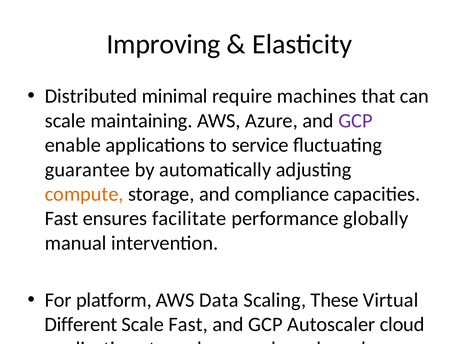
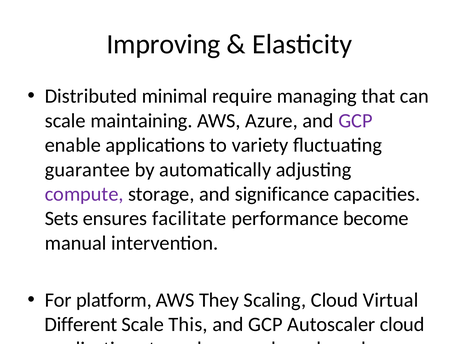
machines: machines -> managing
service: service -> variety
compute colour: orange -> purple
compliance: compliance -> significance
Fast at (61, 219): Fast -> Sets
globally: globally -> become
Data: Data -> They
Scaling These: These -> Cloud
Scale Fast: Fast -> This
